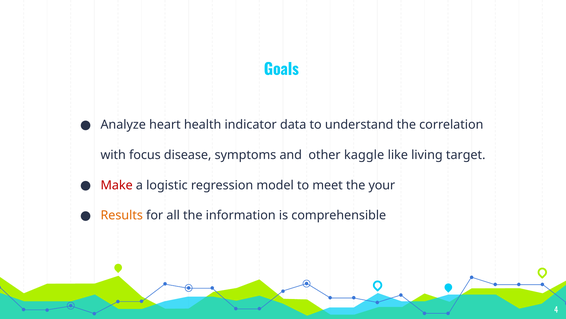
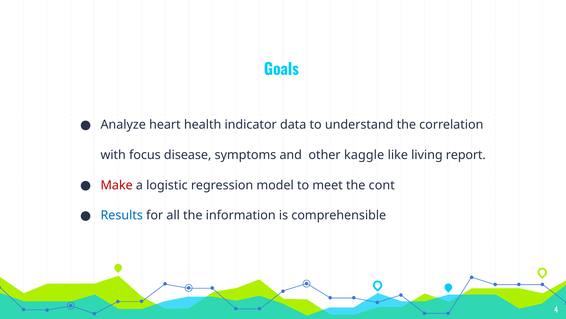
target: target -> report
your: your -> cont
Results colour: orange -> blue
